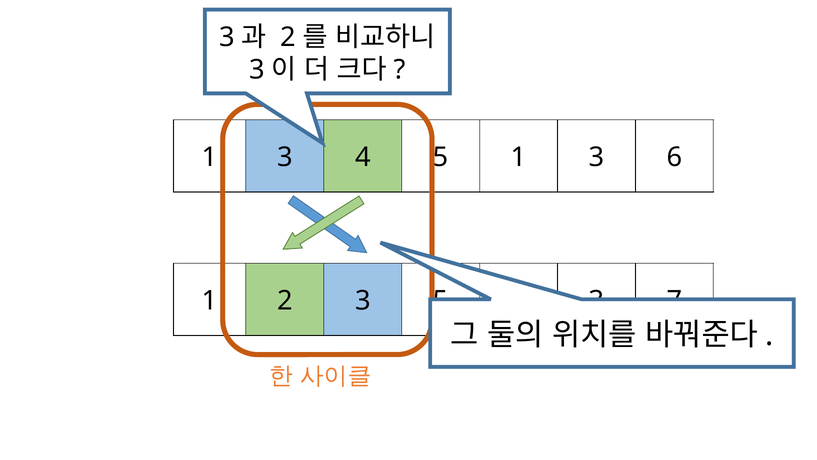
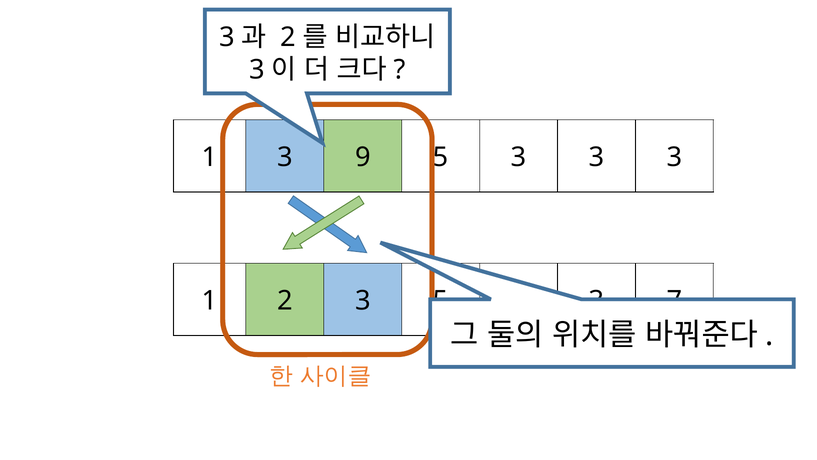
3 4: 4 -> 9
1 at (519, 157): 1 -> 3
6 at (674, 157): 6 -> 3
